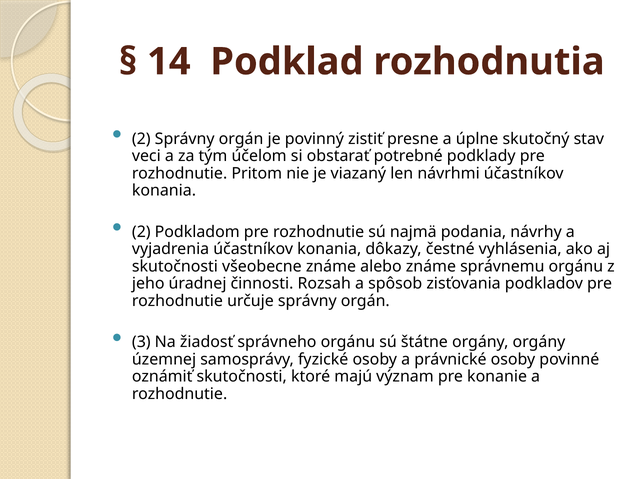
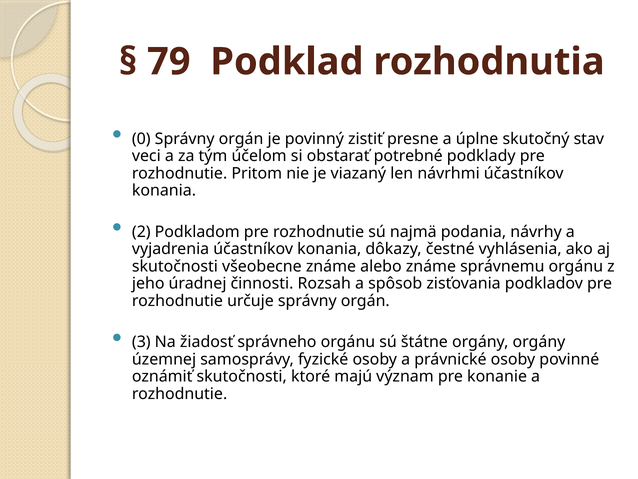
14: 14 -> 79
2 at (141, 139): 2 -> 0
